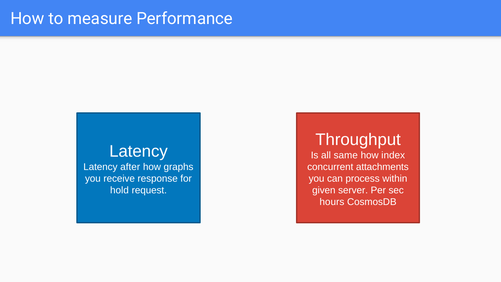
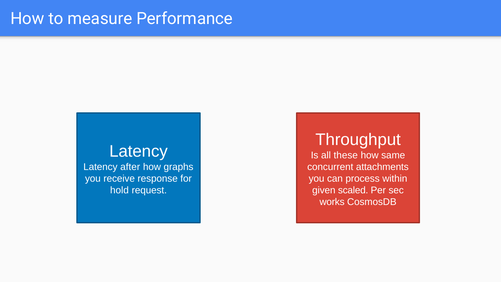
same: same -> these
index: index -> same
server: server -> scaled
hours: hours -> works
